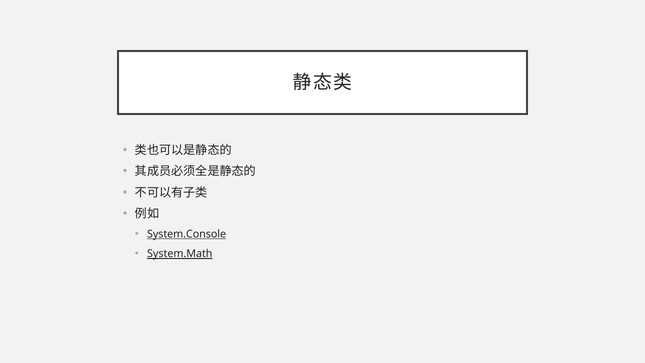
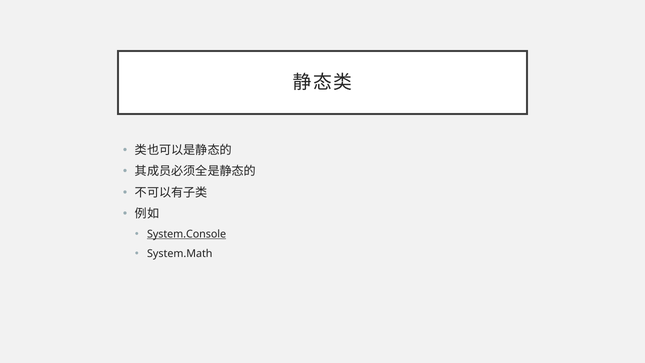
System.Math underline: present -> none
